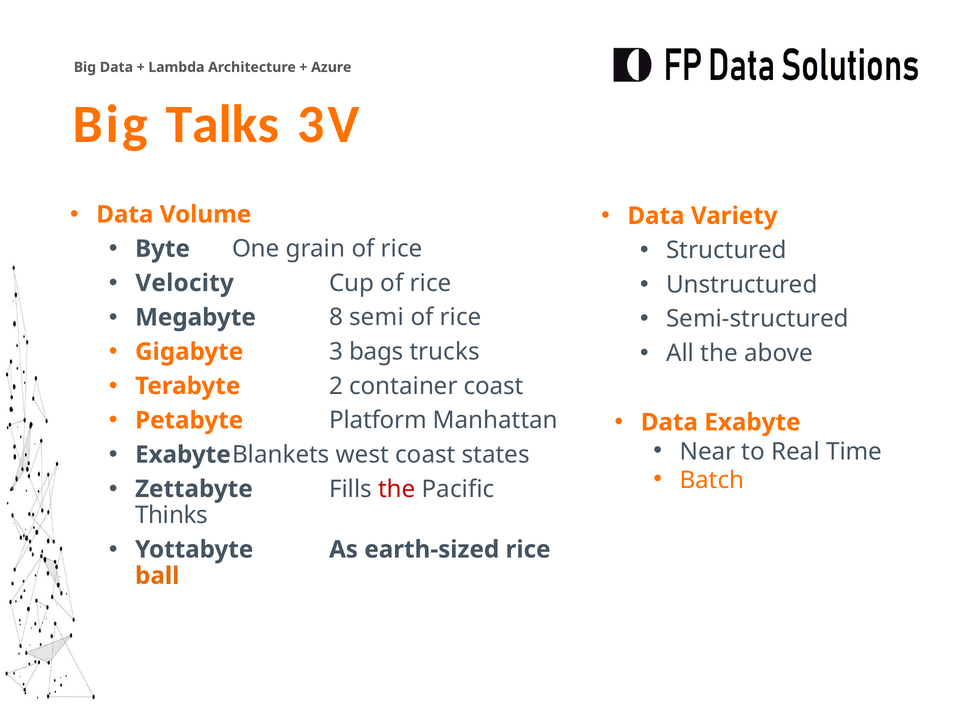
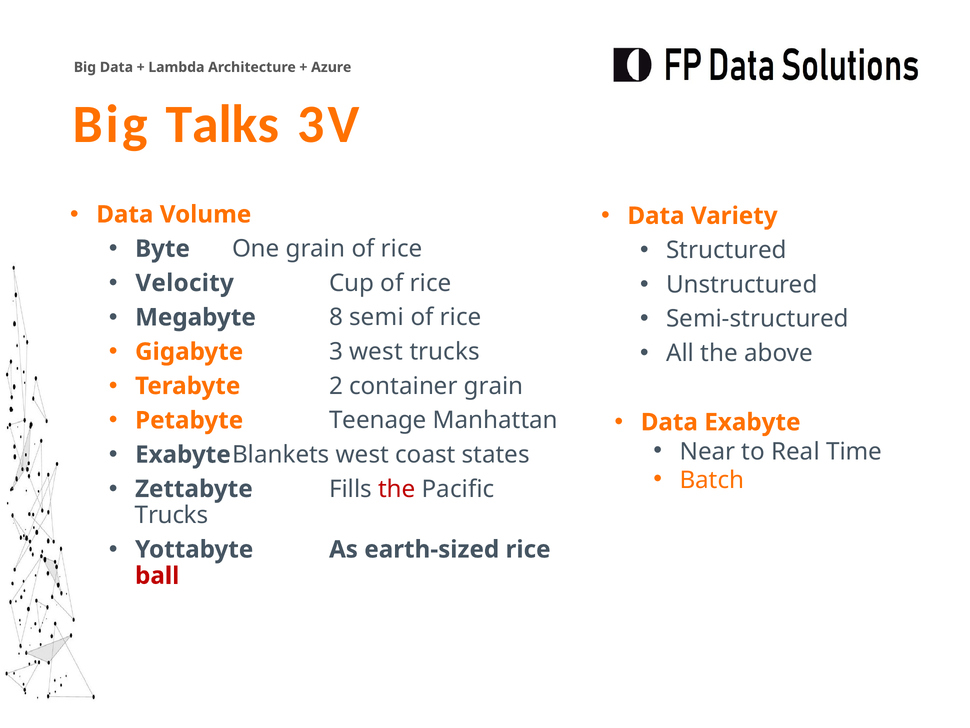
3 bags: bags -> west
container coast: coast -> grain
Platform: Platform -> Teenage
Thinks at (172, 515): Thinks -> Trucks
ball colour: orange -> red
